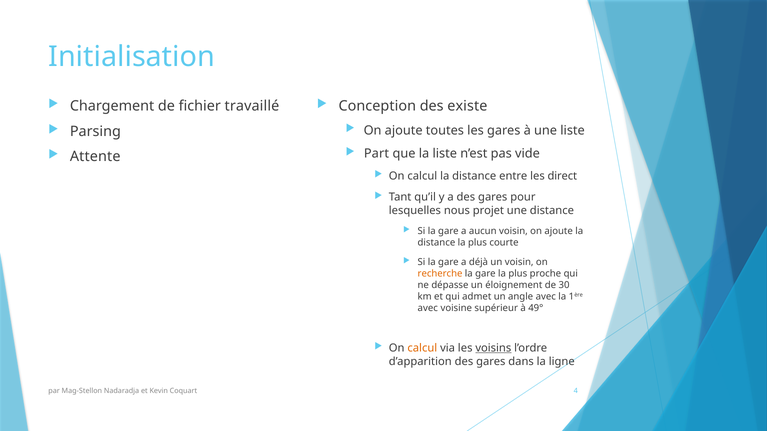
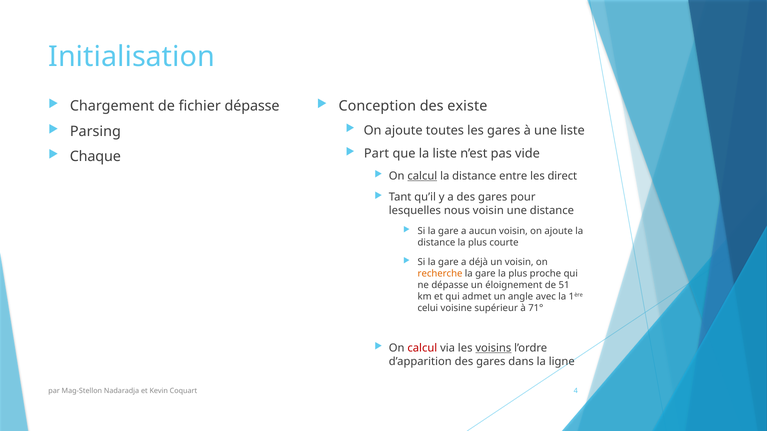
fichier travaillé: travaillé -> dépasse
Attente: Attente -> Chaque
calcul at (422, 176) underline: none -> present
nous projet: projet -> voisin
30: 30 -> 51
avec at (428, 308): avec -> celui
49°: 49° -> 71°
calcul at (422, 348) colour: orange -> red
